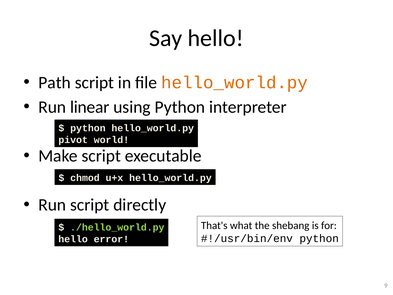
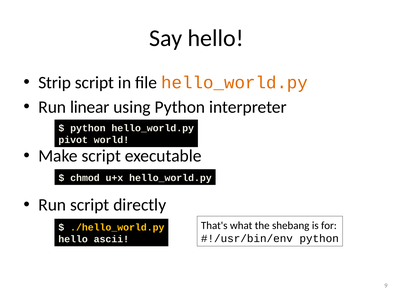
Path: Path -> Strip
./hello_world.py colour: light green -> yellow
error: error -> ascii
